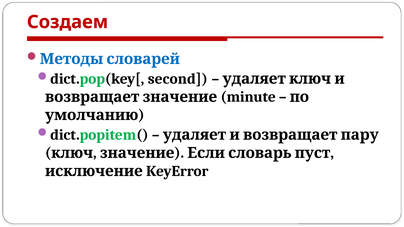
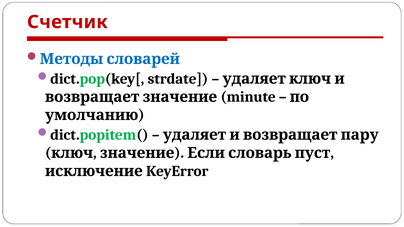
Создаем: Создаем -> Счетчик
second: second -> strdate
